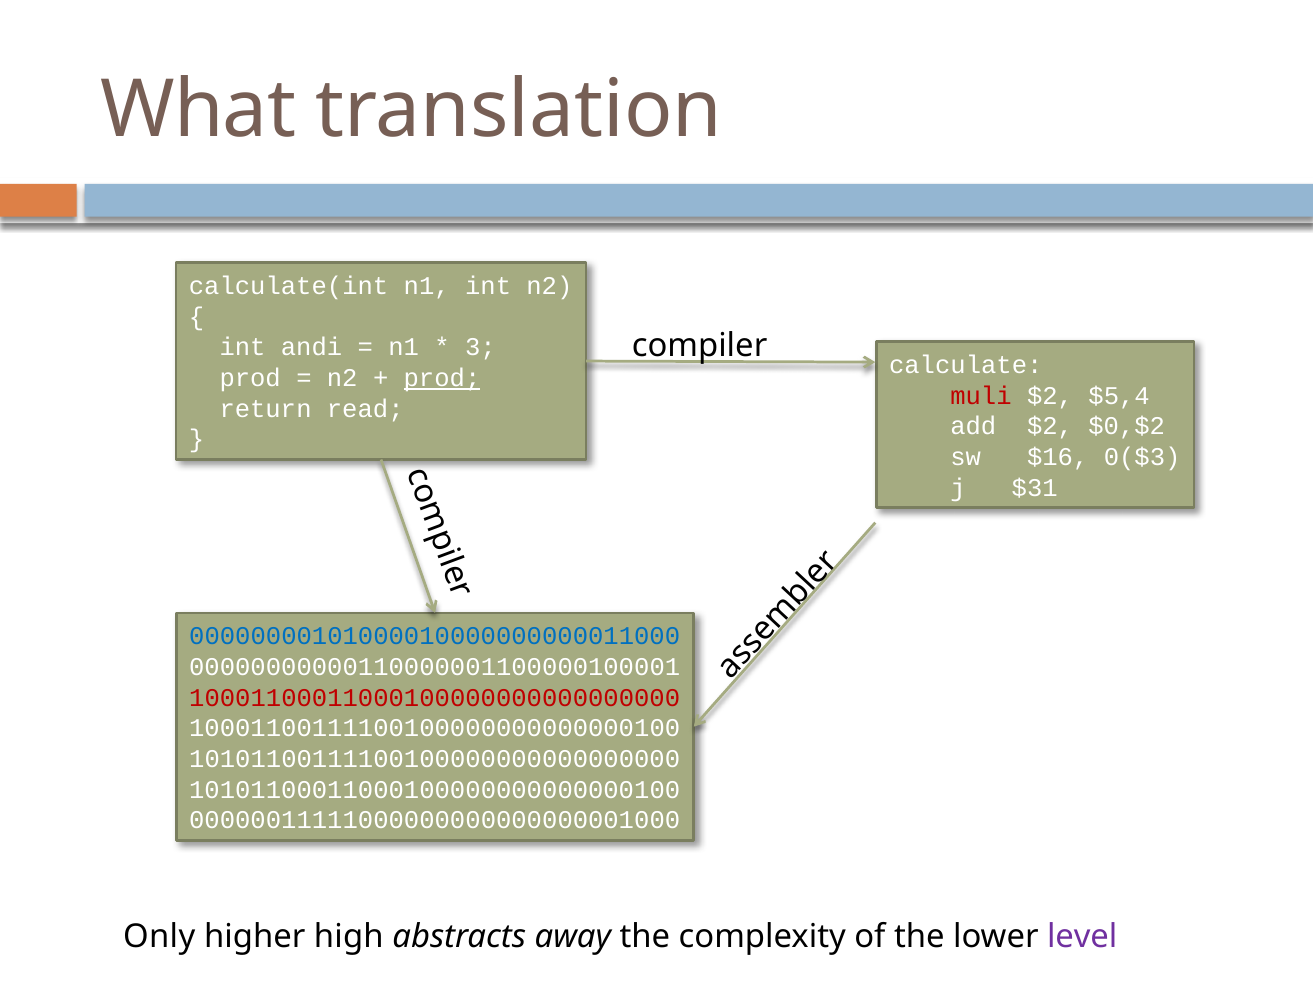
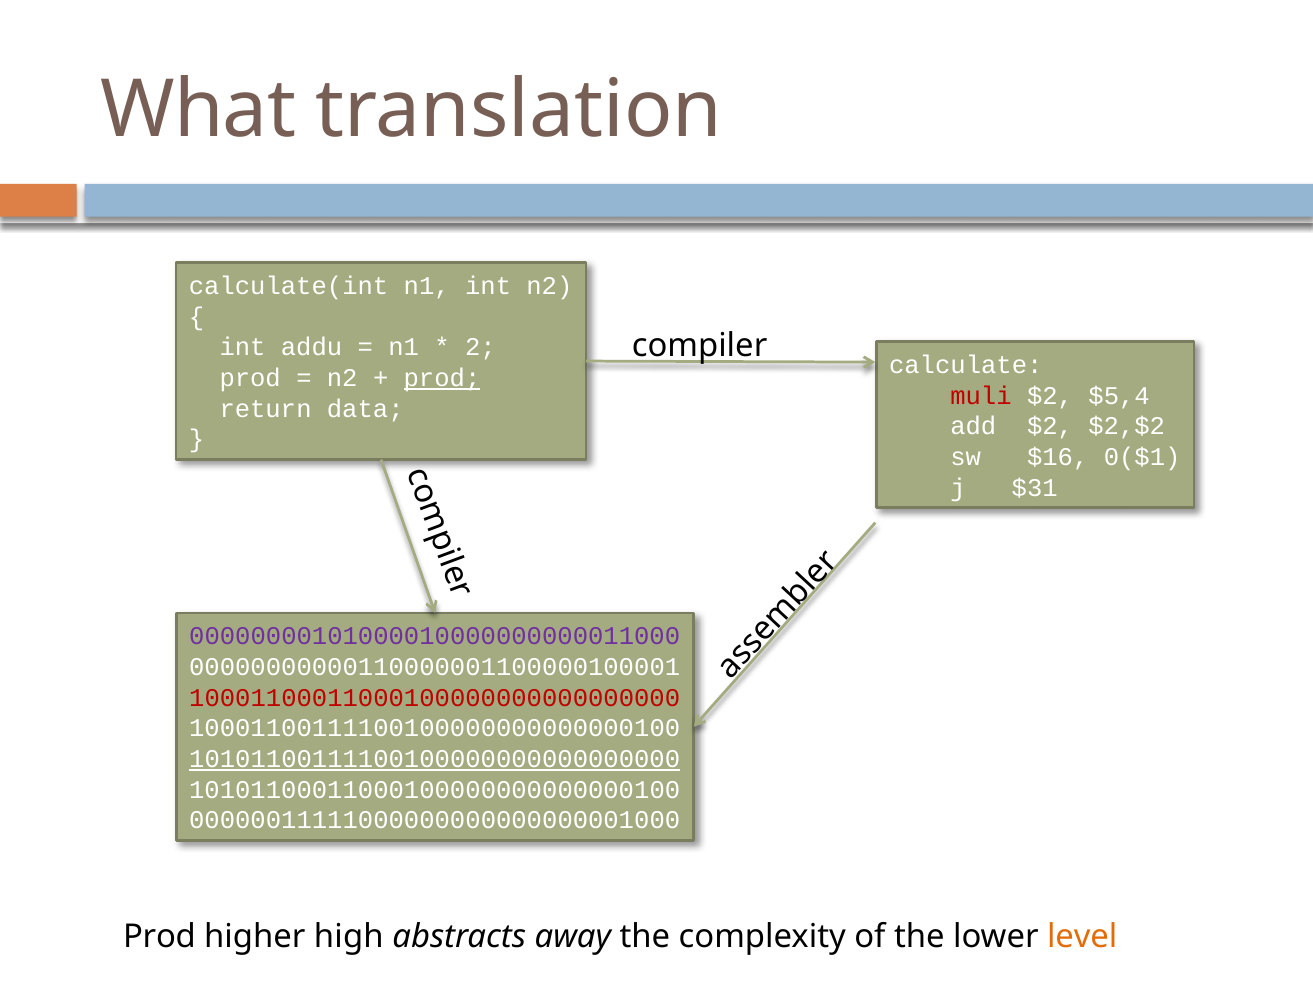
andi: andi -> addu
3: 3 -> 2
read: read -> data
$0,$2: $0,$2 -> $2,$2
0($3: 0($3 -> 0($1
00000000101000010000000000011000 colour: blue -> purple
10101100111100100000000000000000 underline: none -> present
Only at (159, 937): Only -> Prod
level colour: purple -> orange
